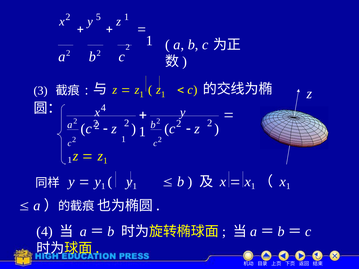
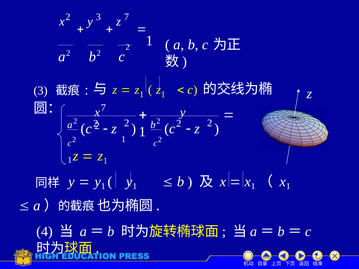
y 5: 5 -> 3
1 at (127, 17): 1 -> 7
x 4: 4 -> 7
